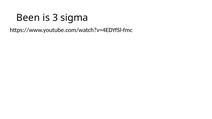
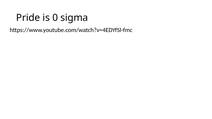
Been: Been -> Pride
3: 3 -> 0
